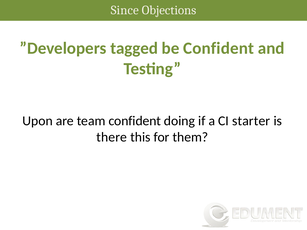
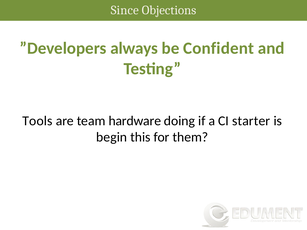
tagged: tagged -> always
Upon: Upon -> Tools
team confident: confident -> hardware
there: there -> begin
